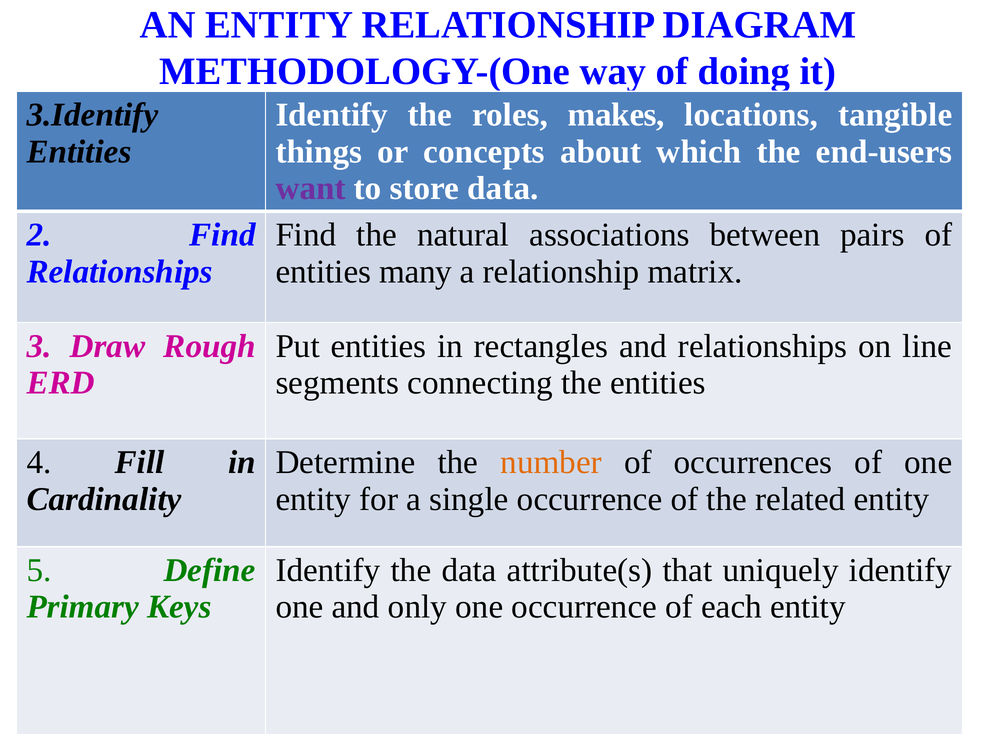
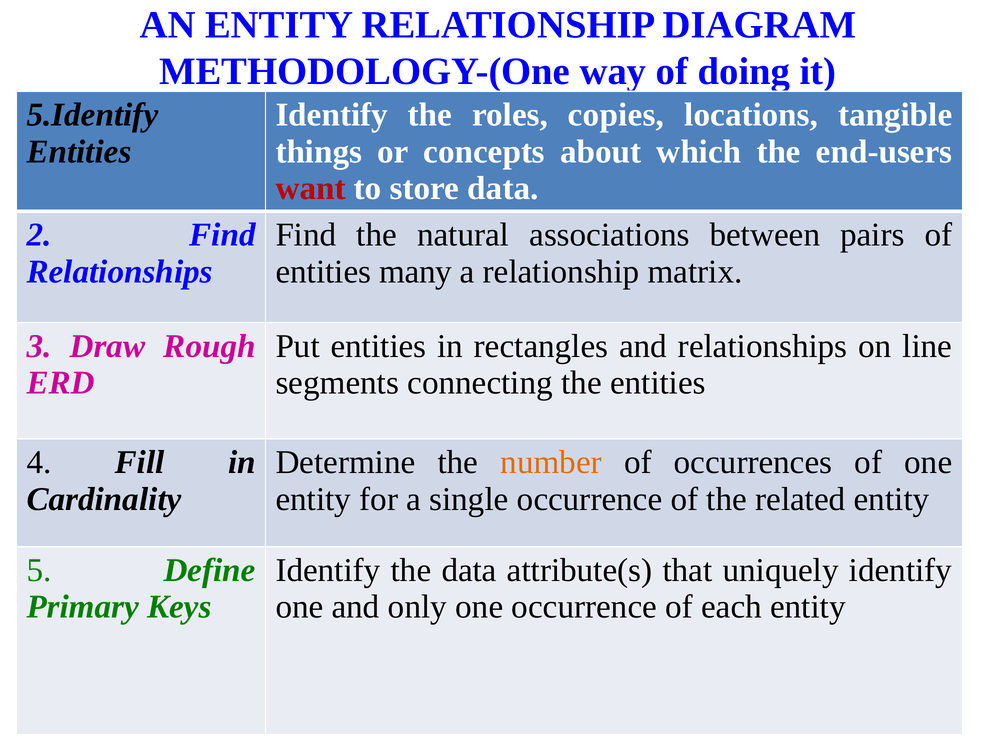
3.Identify: 3.Identify -> 5.Identify
makes: makes -> copies
want colour: purple -> red
